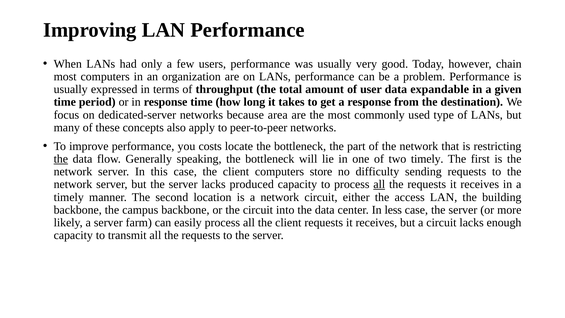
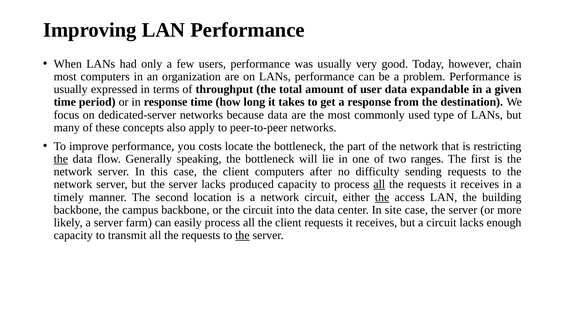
because area: area -> data
two timely: timely -> ranges
store: store -> after
the at (382, 197) underline: none -> present
less: less -> site
the at (242, 235) underline: none -> present
